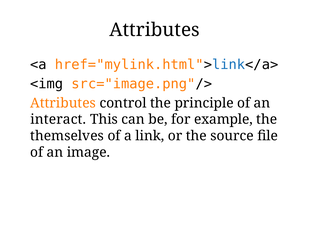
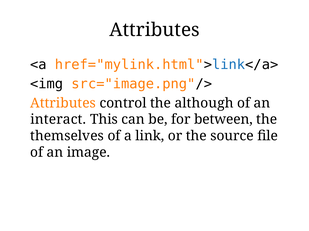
principle: principle -> although
example: example -> between
